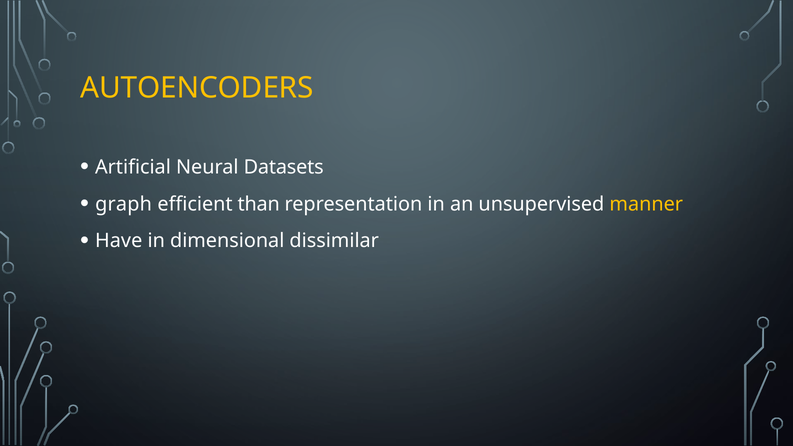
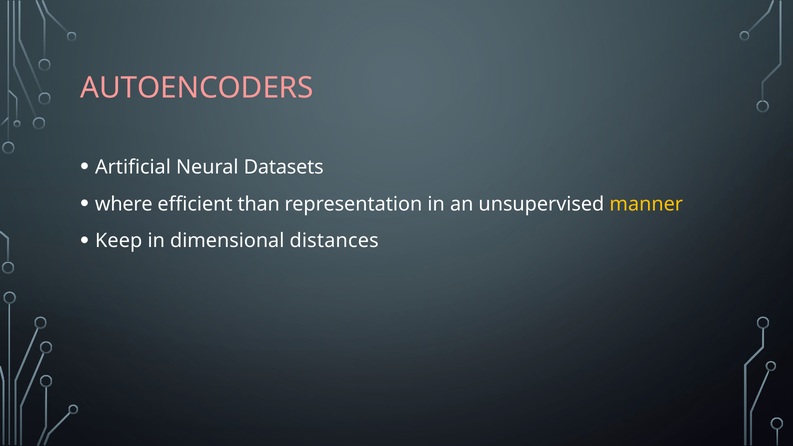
AUTOENCODERS colour: yellow -> pink
graph: graph -> where
Have: Have -> Keep
dissimilar: dissimilar -> distances
